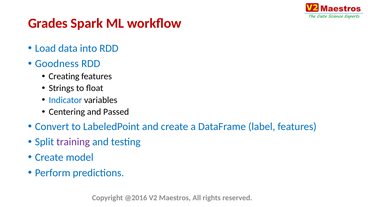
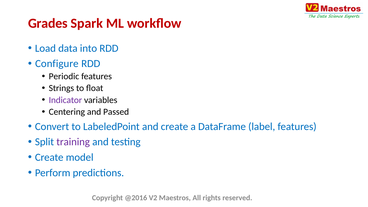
Goodness: Goodness -> Configure
Creating: Creating -> Periodic
Indicator colour: blue -> purple
